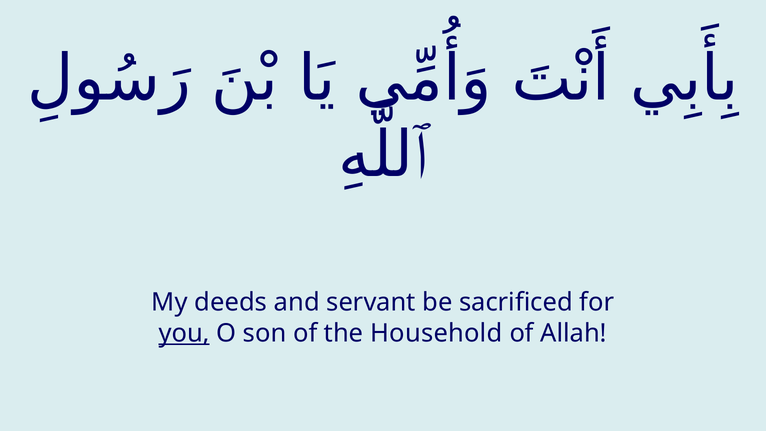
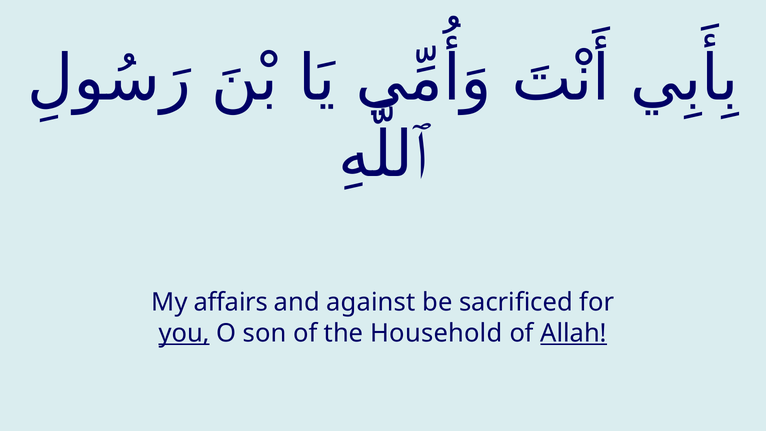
deeds: deeds -> affairs
servant: servant -> against
Allah underline: none -> present
